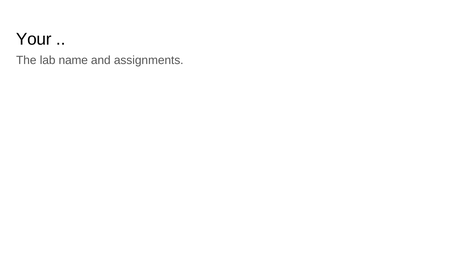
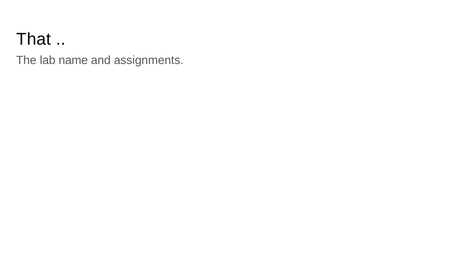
Your: Your -> That
